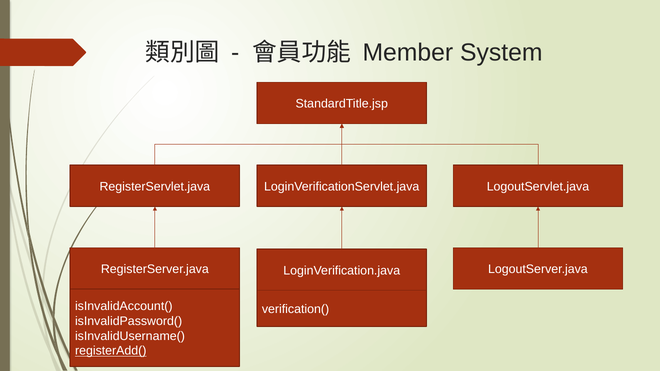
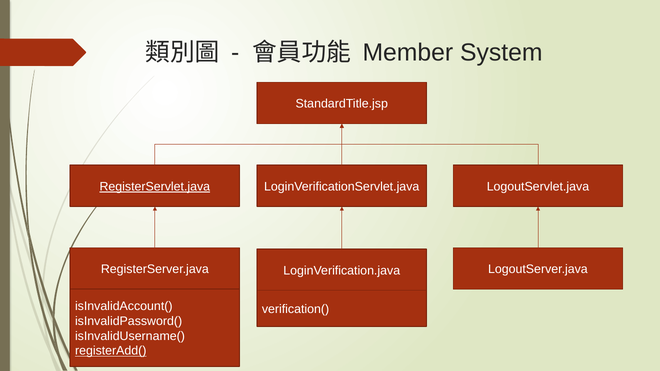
RegisterServlet.java underline: none -> present
